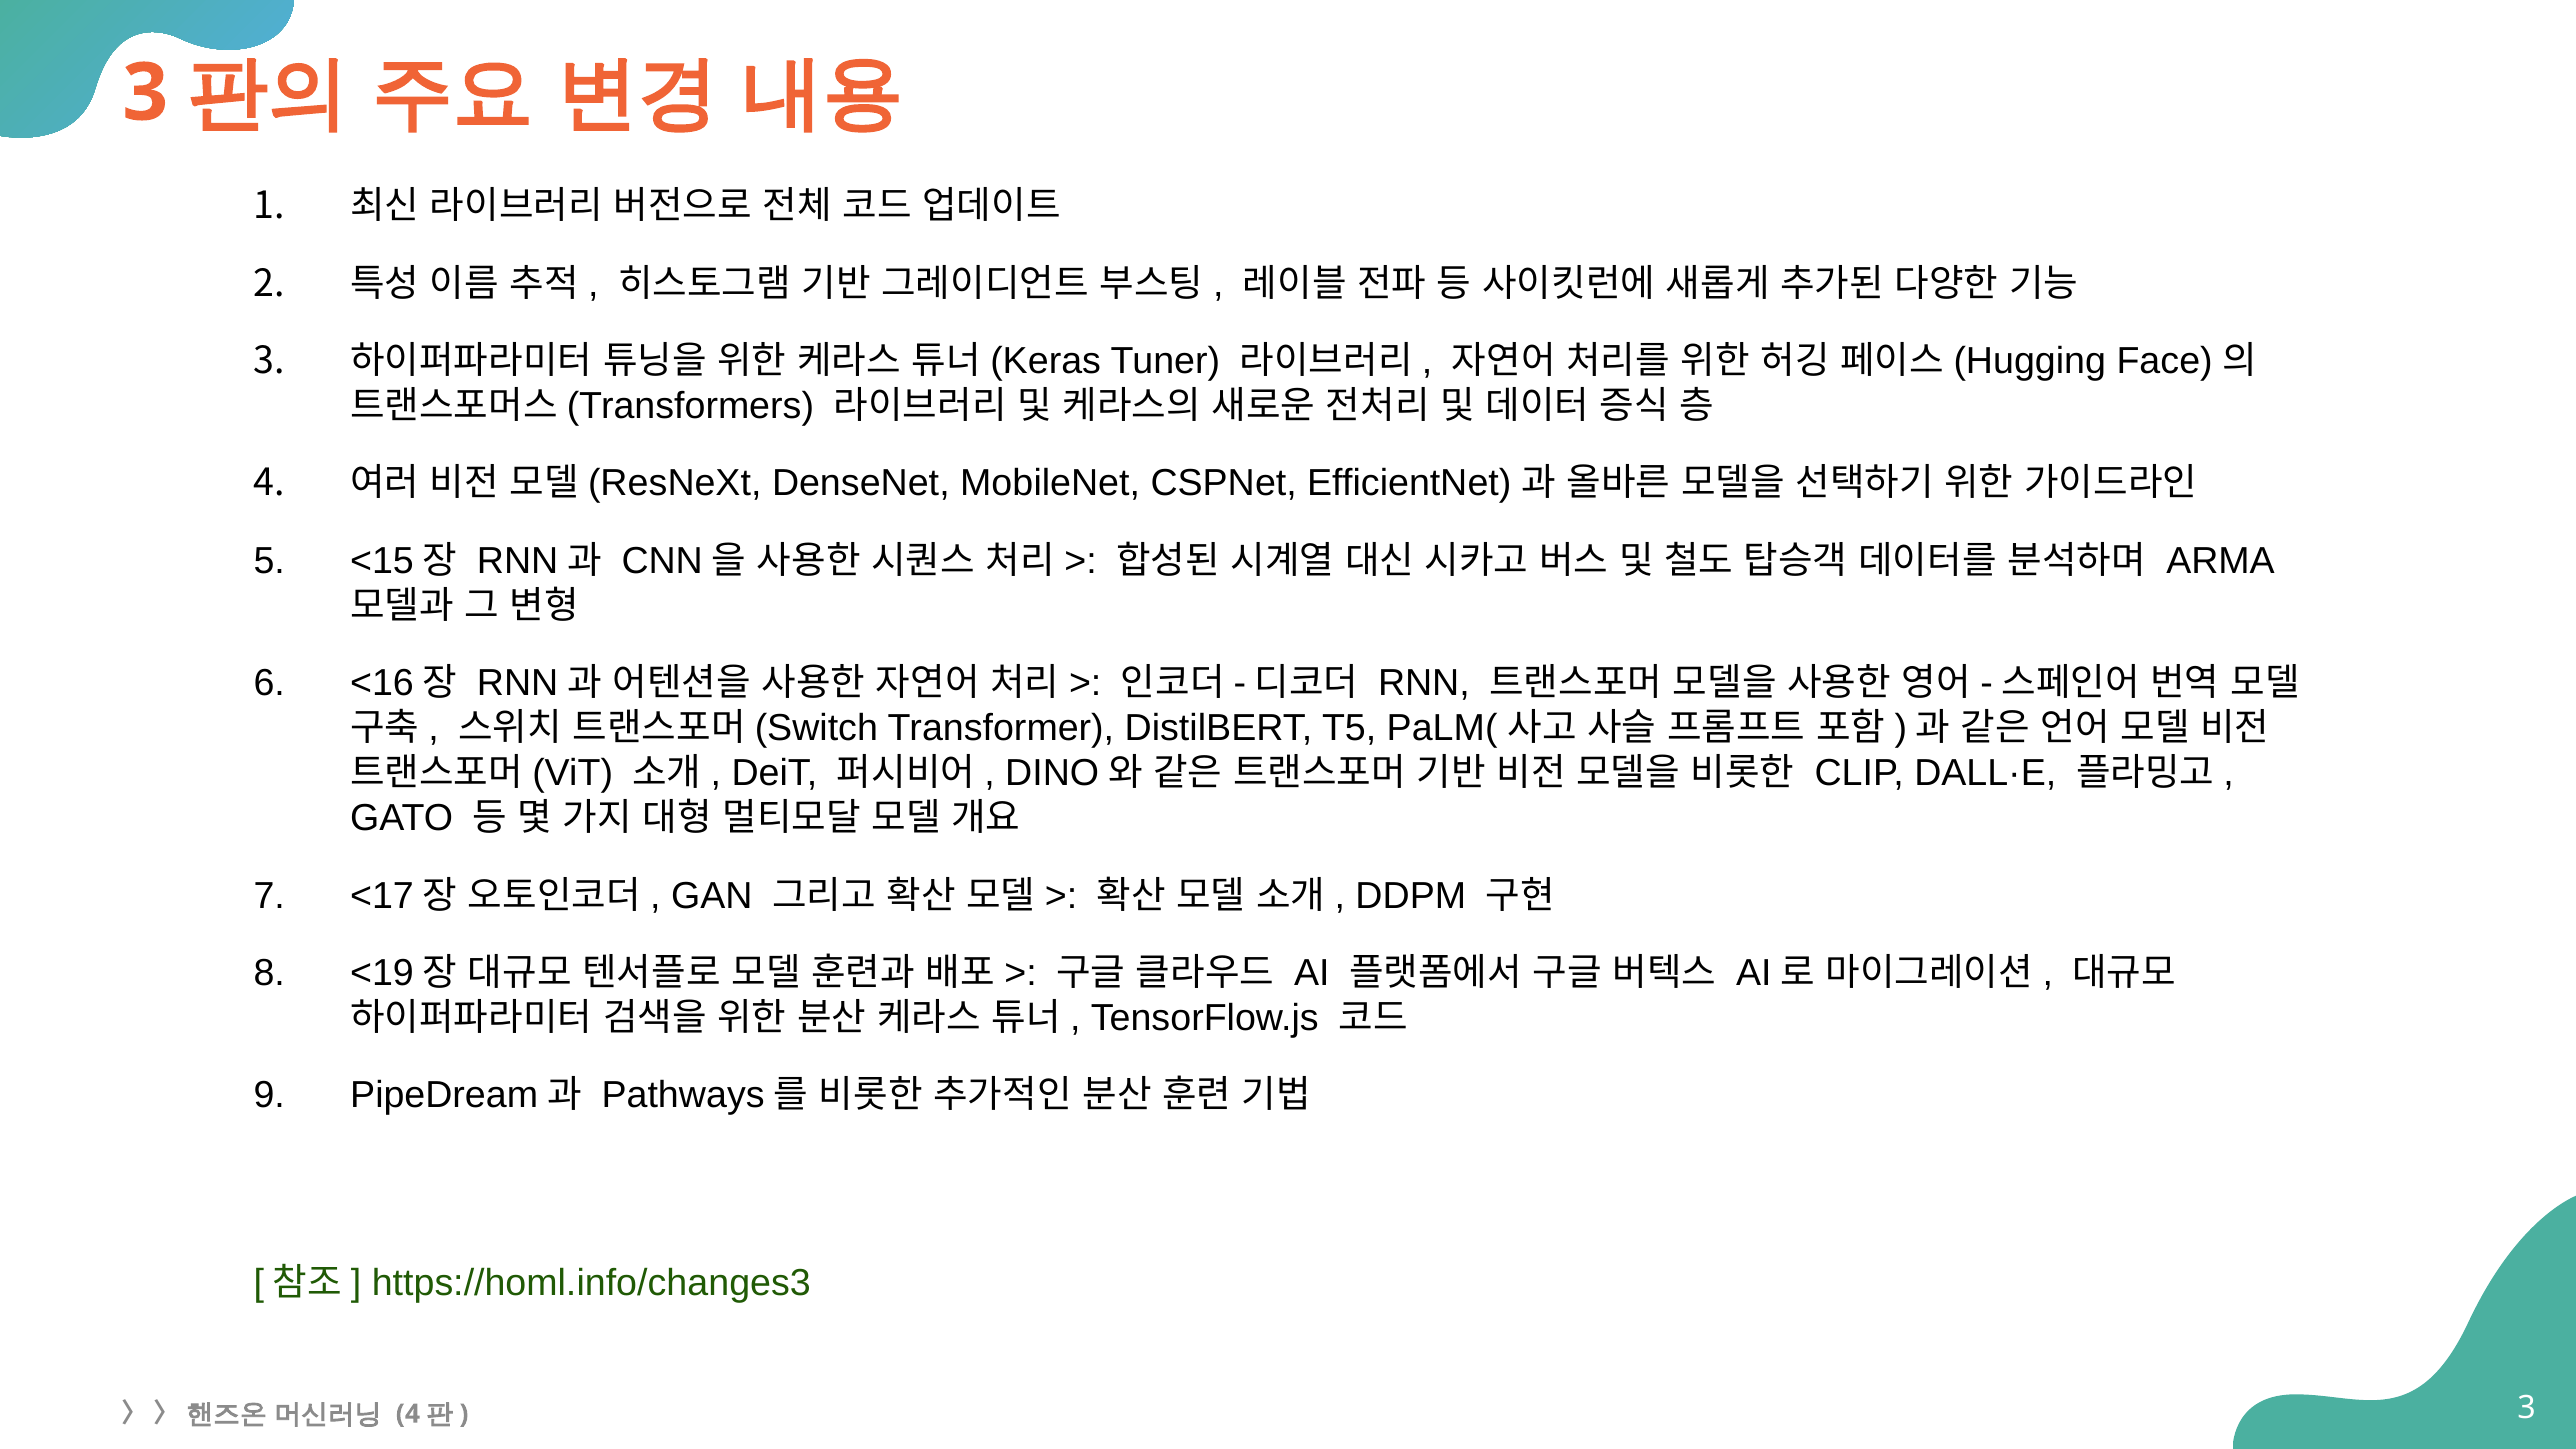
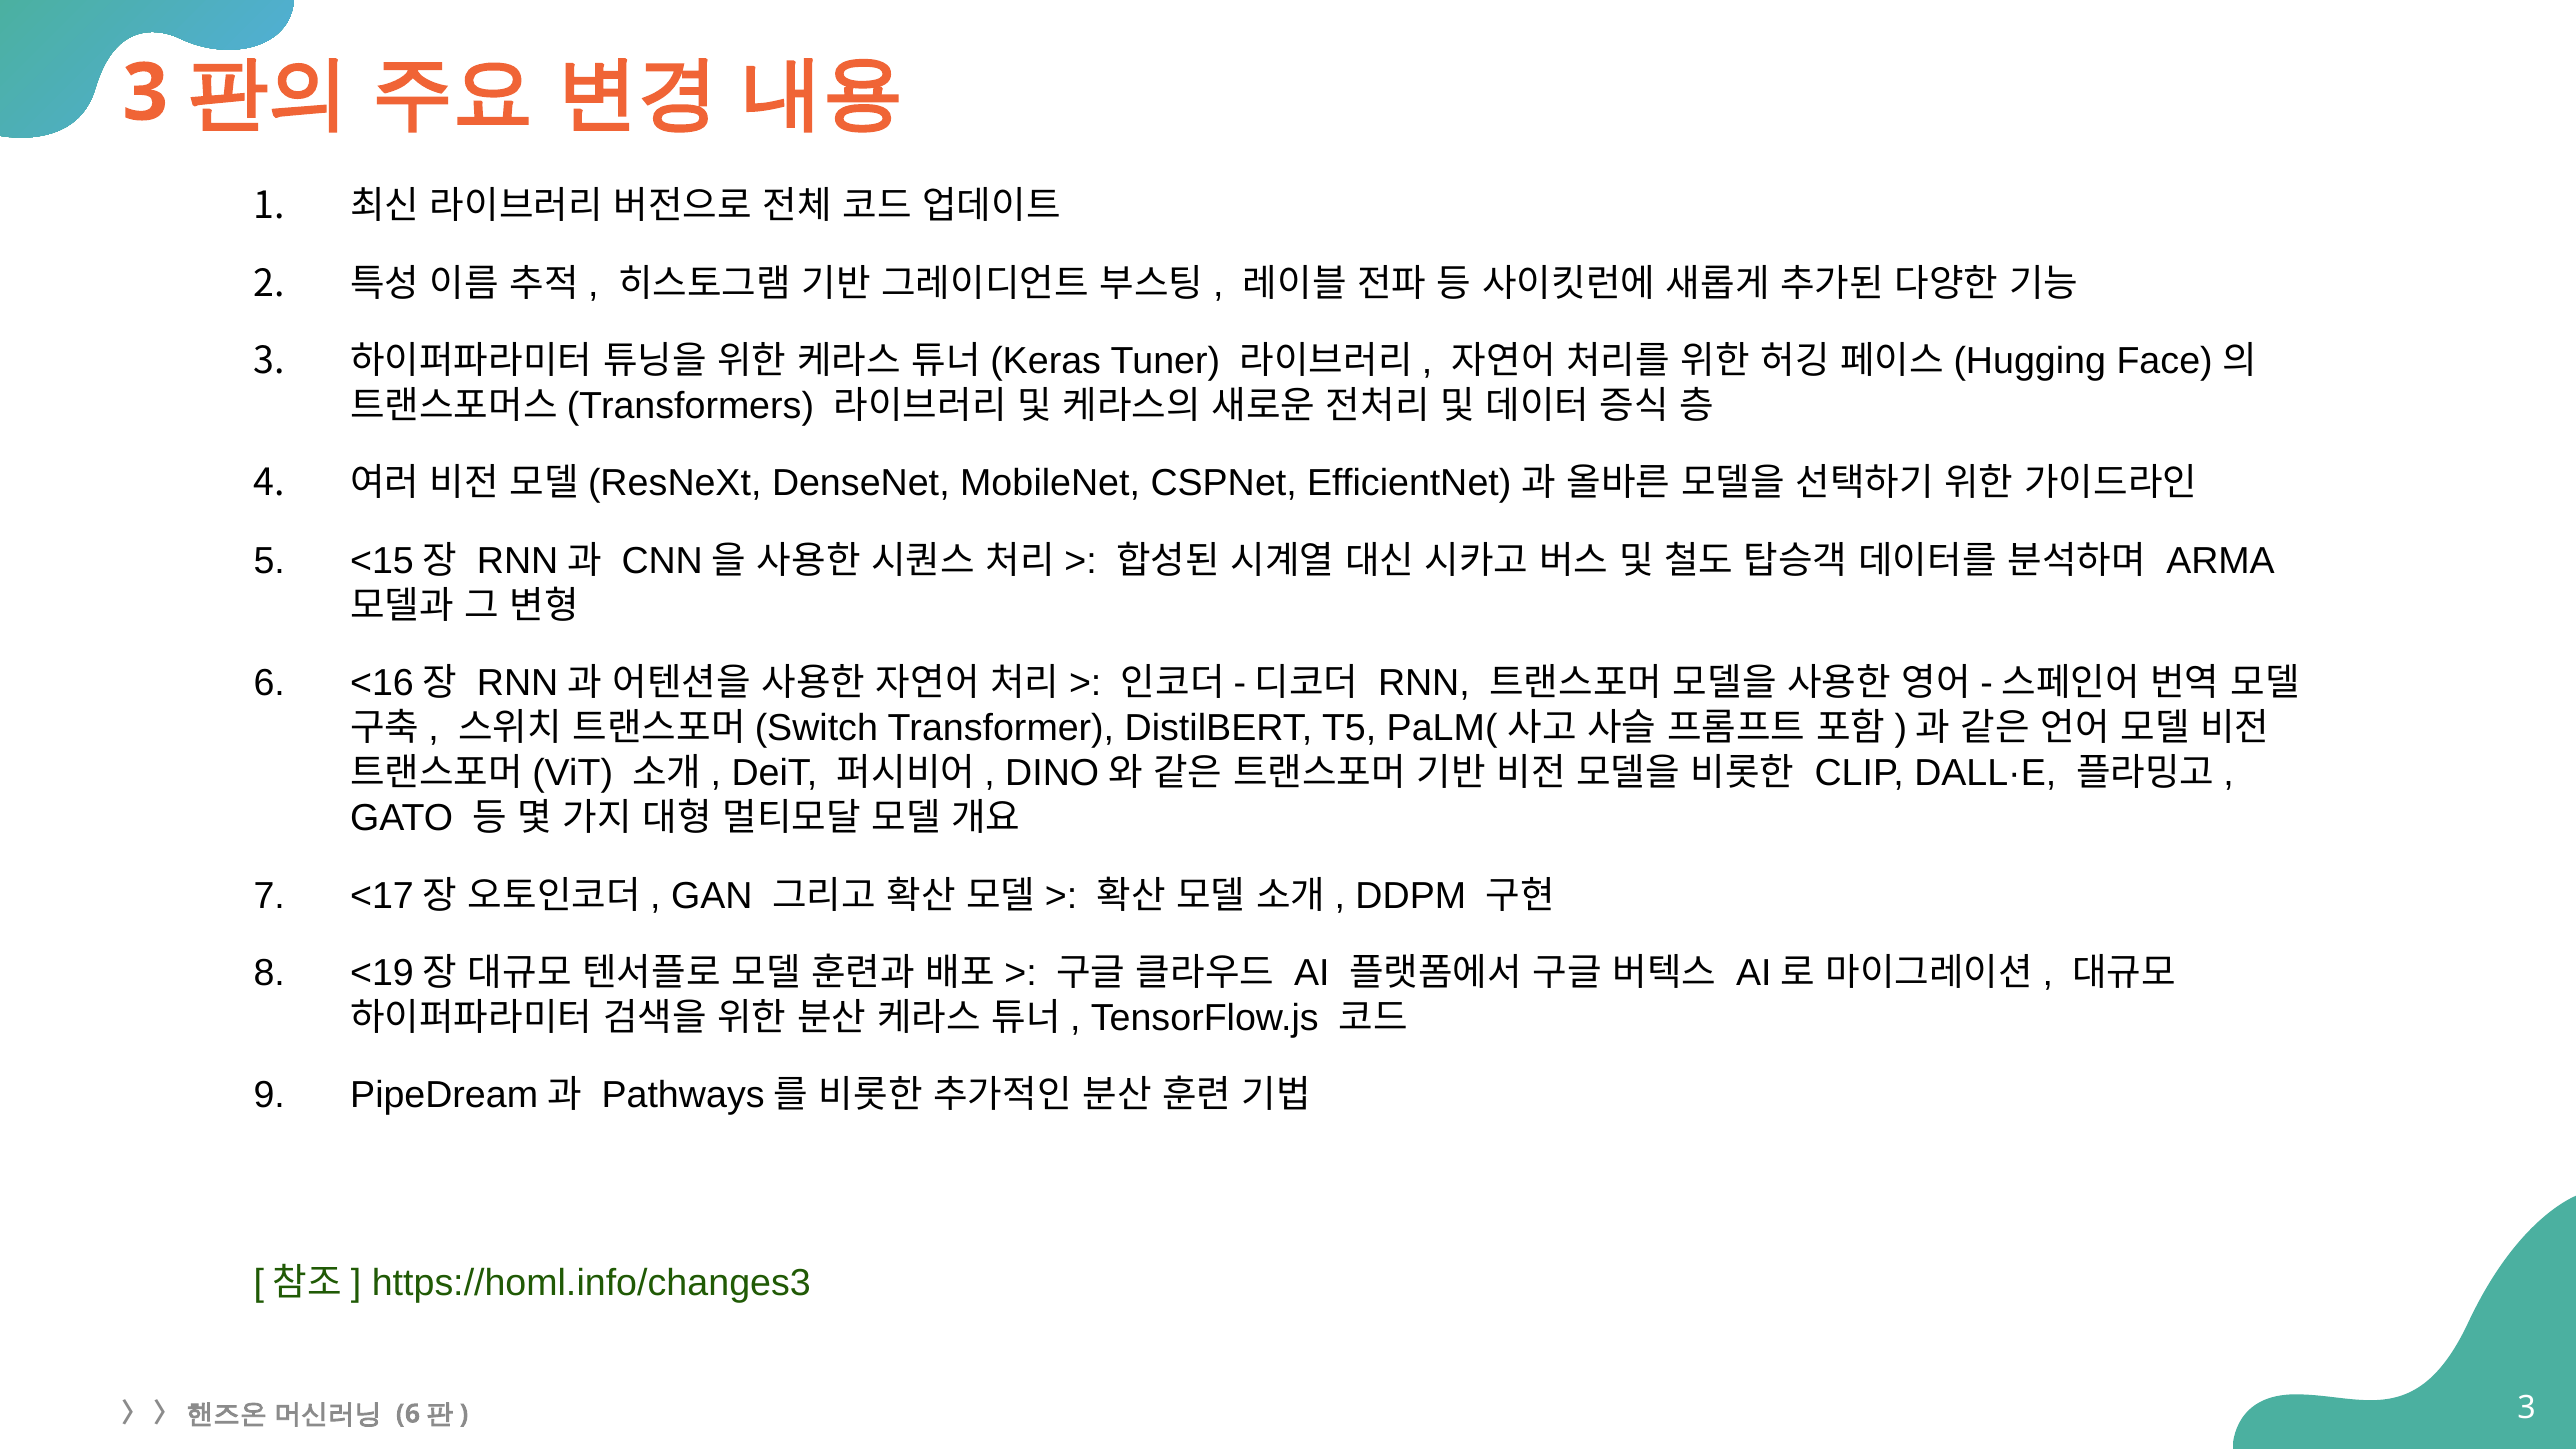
4 at (408, 1414): 4 -> 6
